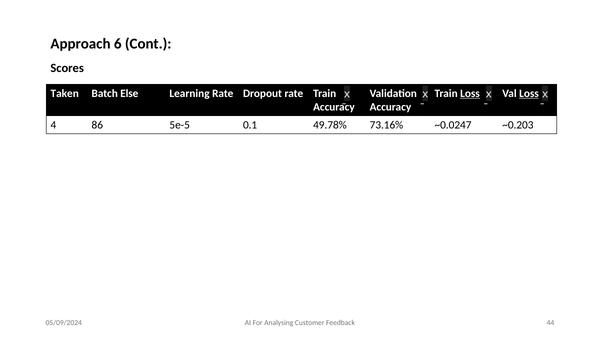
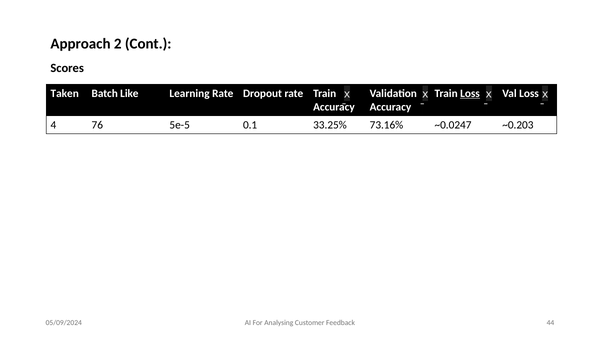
6: 6 -> 2
Else: Else -> Like
Loss at (529, 93) underline: present -> none
86: 86 -> 76
49.78%: 49.78% -> 33.25%
